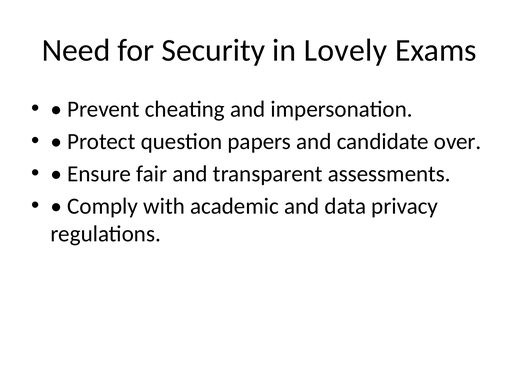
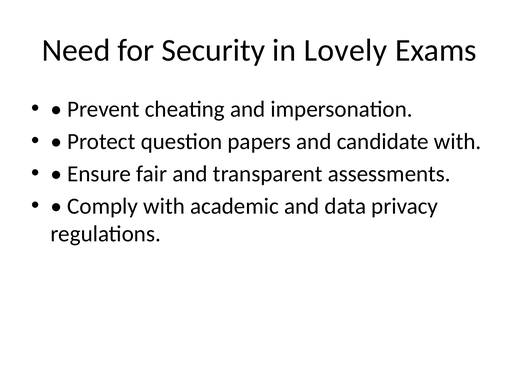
candidate over: over -> with
